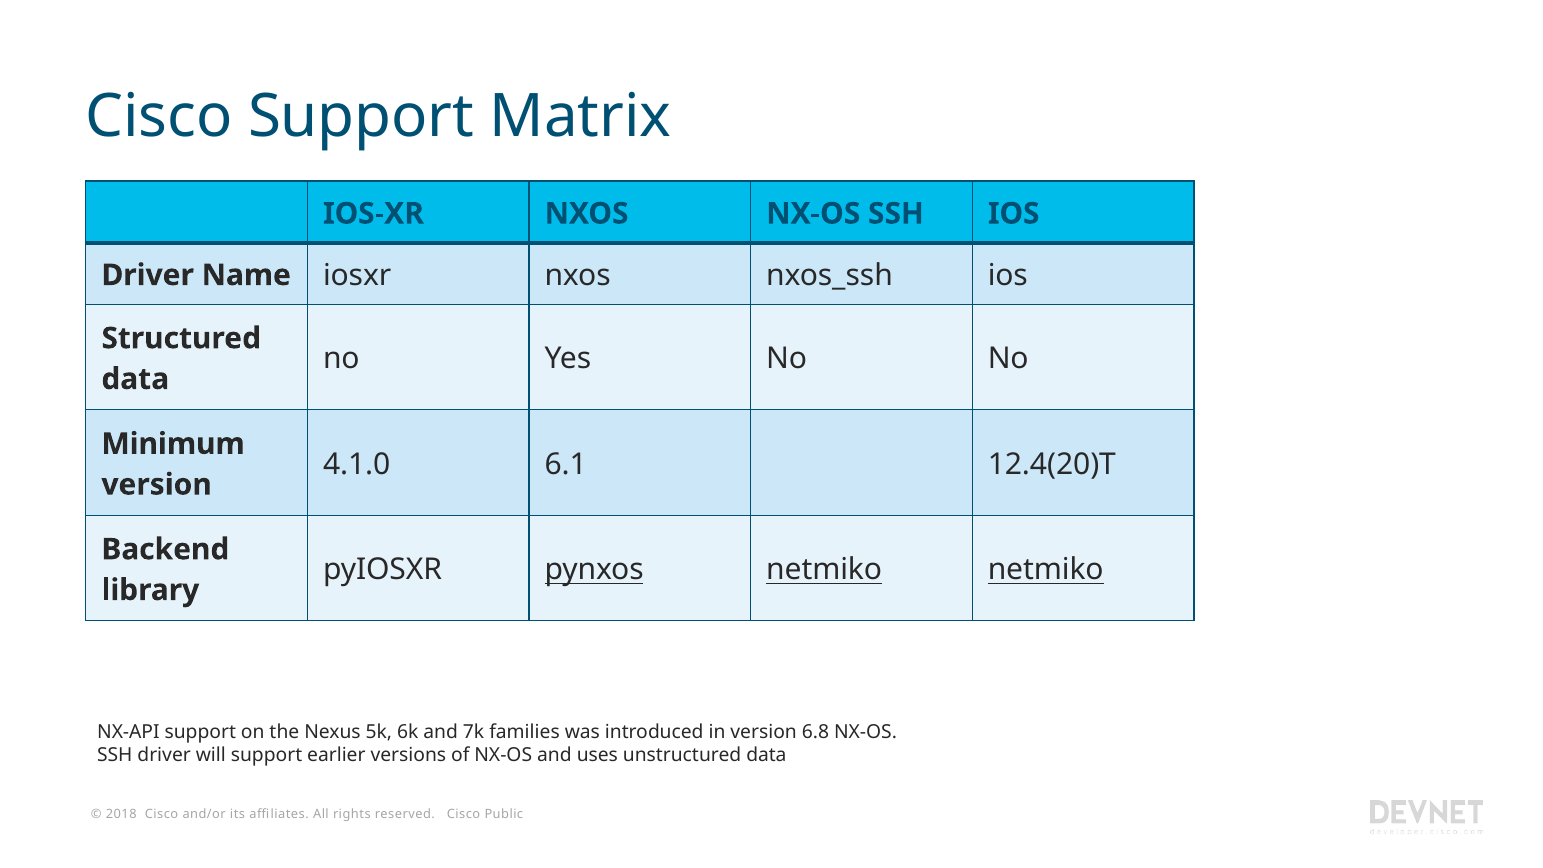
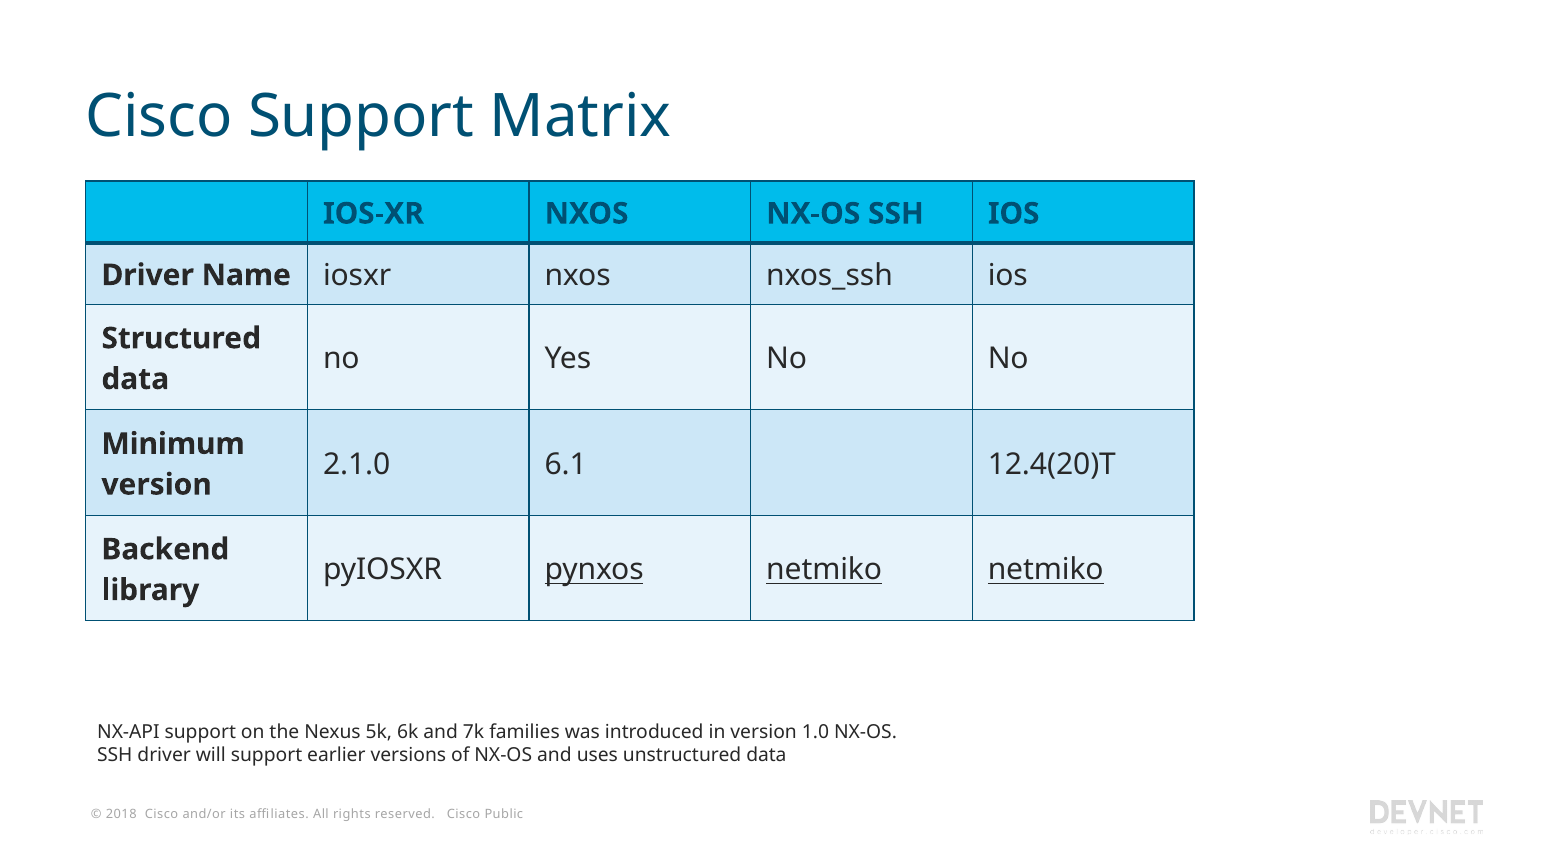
4.1.0: 4.1.0 -> 2.1.0
6.8: 6.8 -> 1.0
